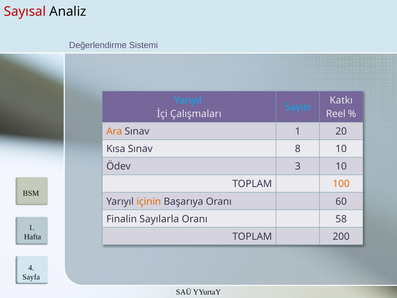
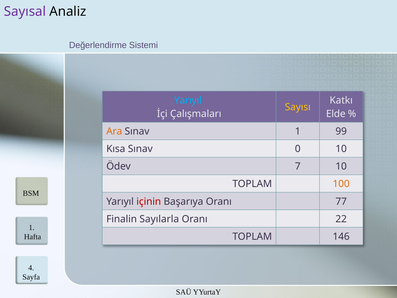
Sayısal colour: red -> purple
Sayısı colour: light blue -> yellow
Reel: Reel -> Elde
20: 20 -> 99
8: 8 -> 0
3: 3 -> 7
içinin colour: orange -> red
60: 60 -> 77
58: 58 -> 22
200: 200 -> 146
